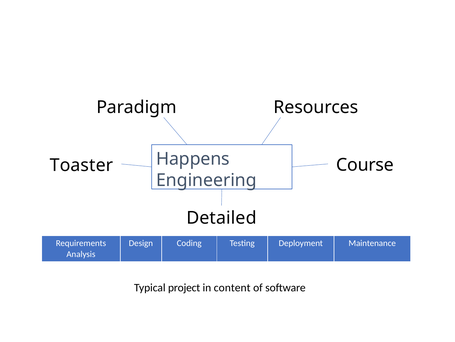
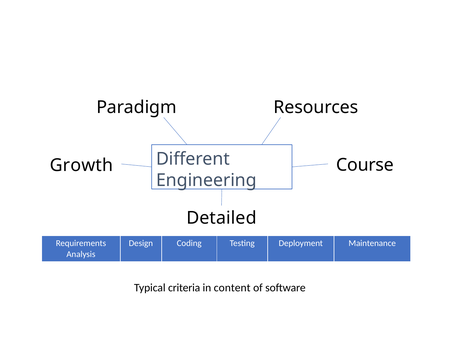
Happens: Happens -> Different
Toaster: Toaster -> Growth
project: project -> criteria
